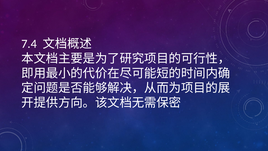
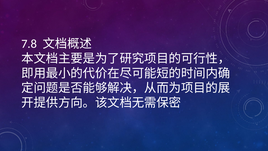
7.4: 7.4 -> 7.8
